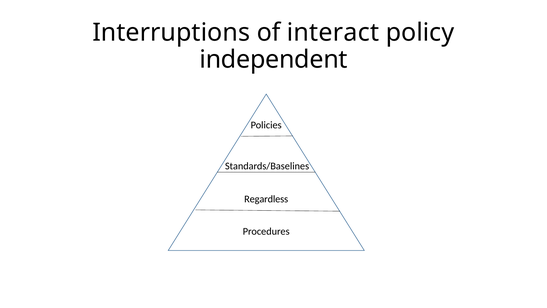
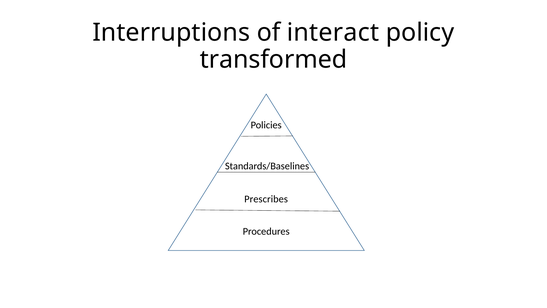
independent: independent -> transformed
Regardless: Regardless -> Prescribes
